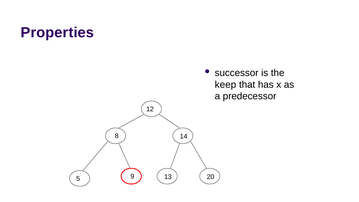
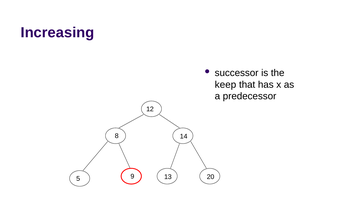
Properties: Properties -> Increasing
